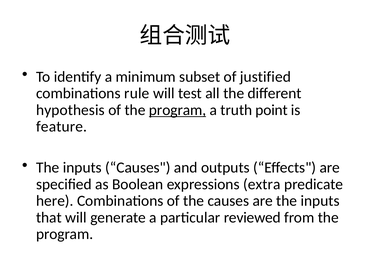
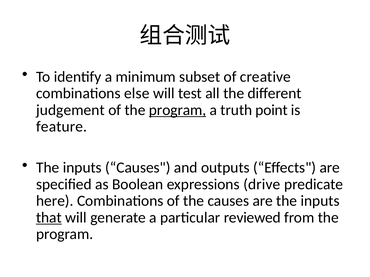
justified: justified -> creative
rule: rule -> else
hypothesis: hypothesis -> judgement
extra: extra -> drive
that underline: none -> present
